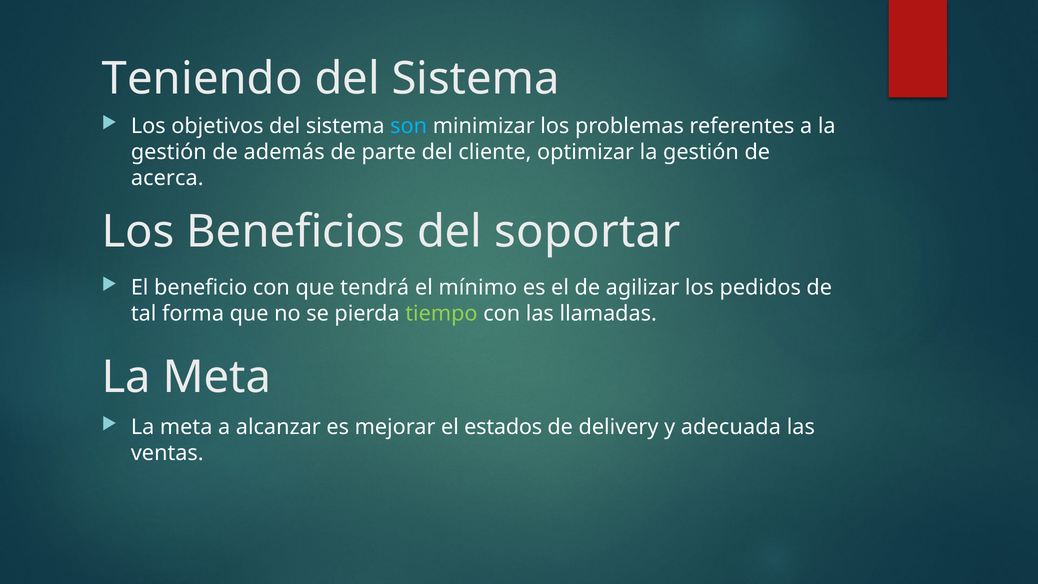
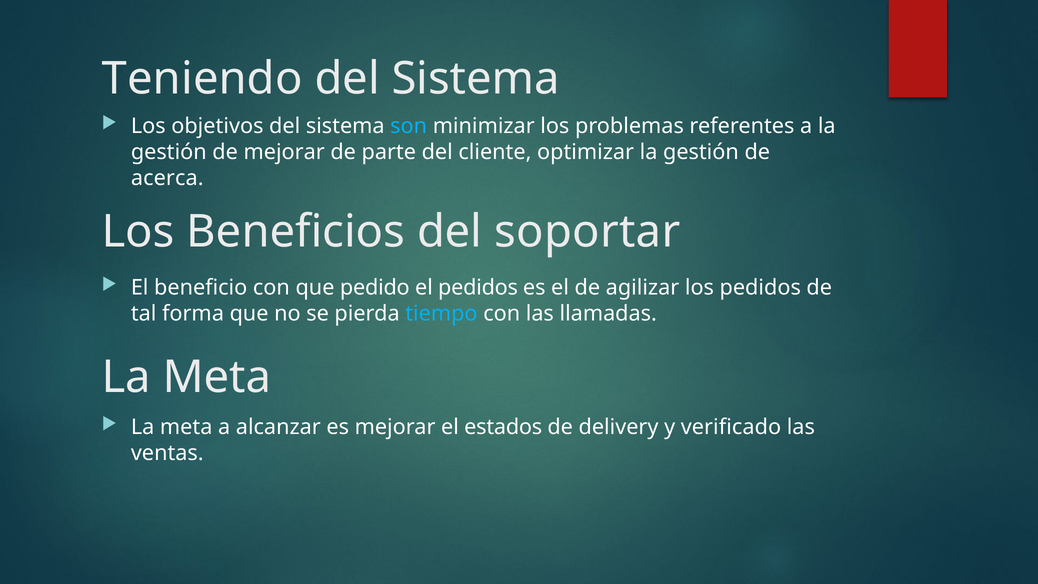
de además: además -> mejorar
tendrá: tendrá -> pedido
el mínimo: mínimo -> pedidos
tiempo colour: light green -> light blue
adecuada: adecuada -> verificado
